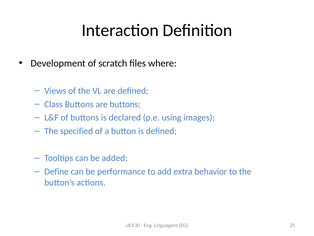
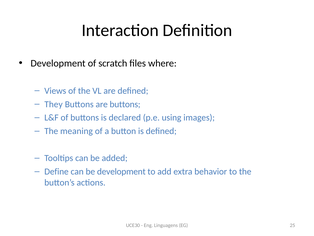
Class: Class -> They
specified: specified -> meaning
be performance: performance -> development
